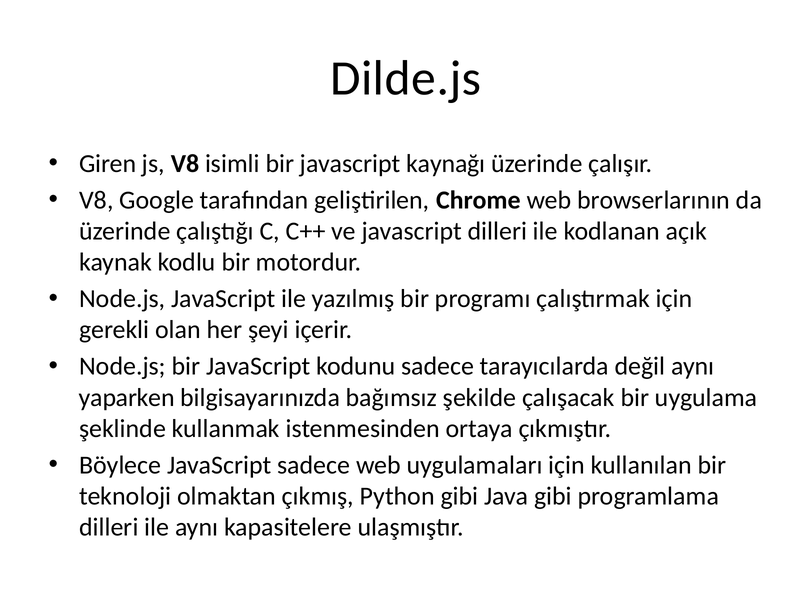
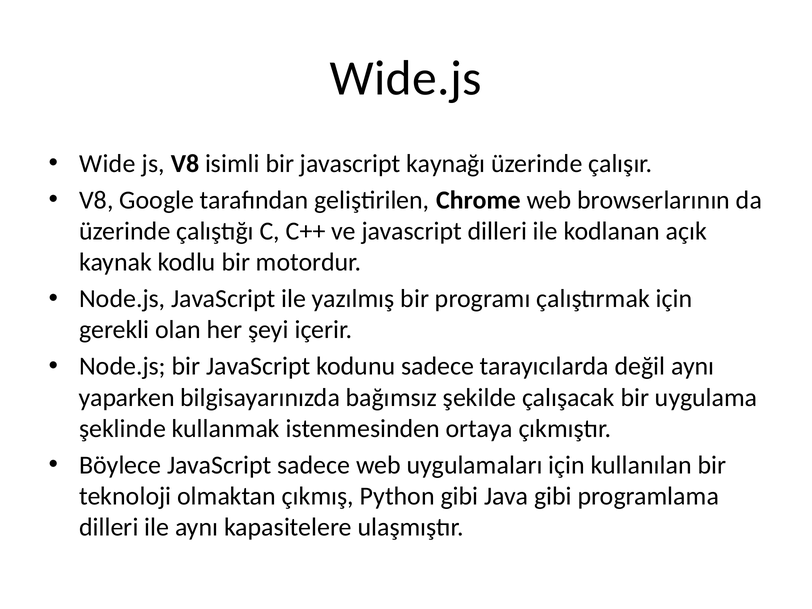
Dilde.js: Dilde.js -> Wide.js
Giren: Giren -> Wide
